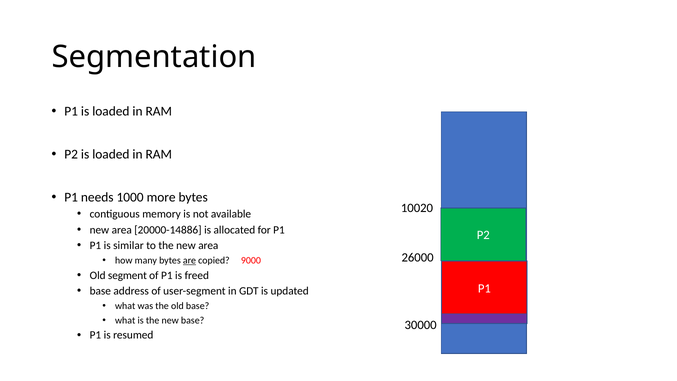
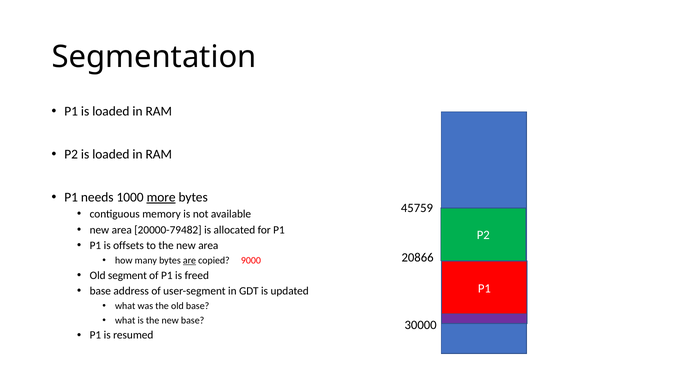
more underline: none -> present
10020: 10020 -> 45759
20000-14886: 20000-14886 -> 20000-79482
similar: similar -> offsets
26000: 26000 -> 20866
